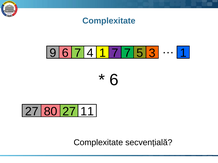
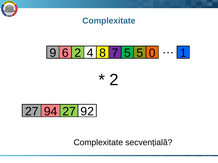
6 7: 7 -> 2
4 1: 1 -> 8
7 7: 7 -> 5
3: 3 -> 0
6 at (114, 80): 6 -> 2
80: 80 -> 94
11: 11 -> 92
